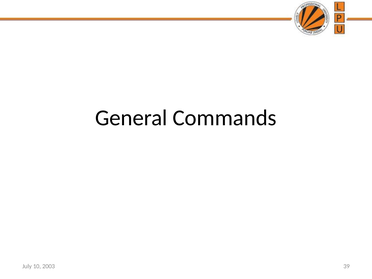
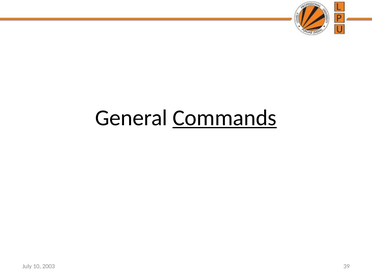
Commands underline: none -> present
